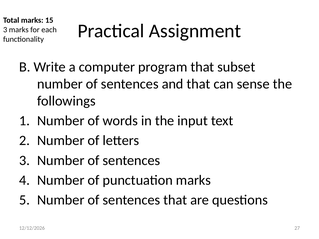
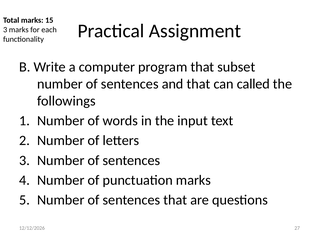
sense: sense -> called
